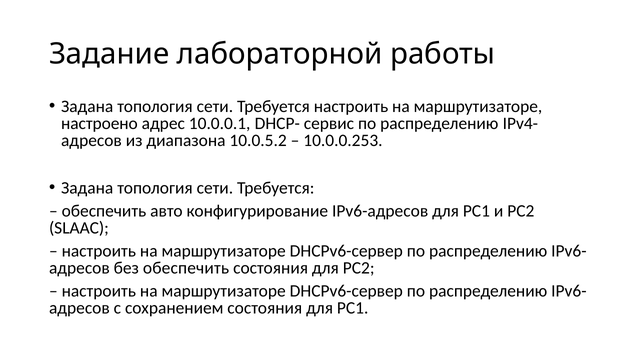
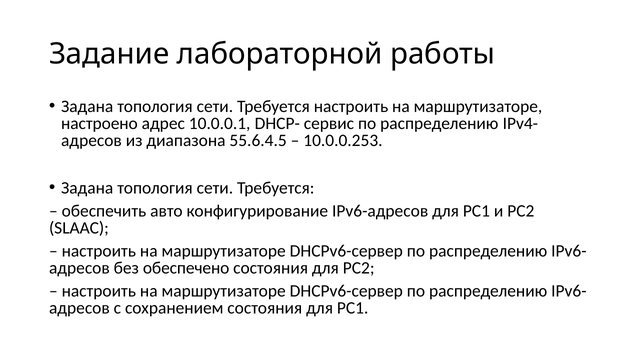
10.0.5.2: 10.0.5.2 -> 55.6.4.5
без обеспечить: обеспечить -> обеспечено
